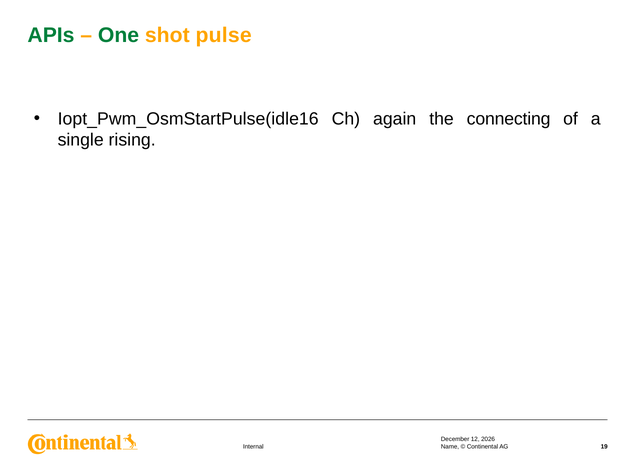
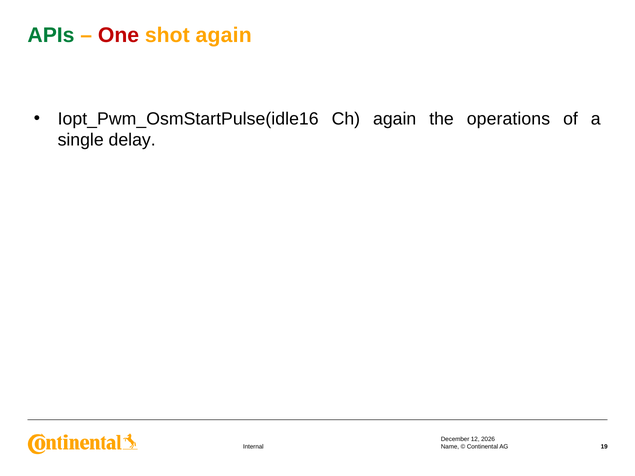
One colour: green -> red
shot pulse: pulse -> again
connecting: connecting -> operations
rising: rising -> delay
